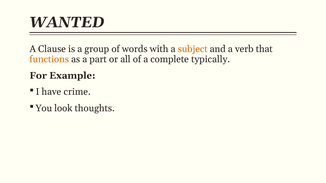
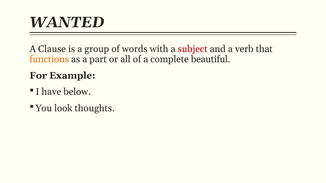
subject colour: orange -> red
typically: typically -> beautiful
crime: crime -> below
